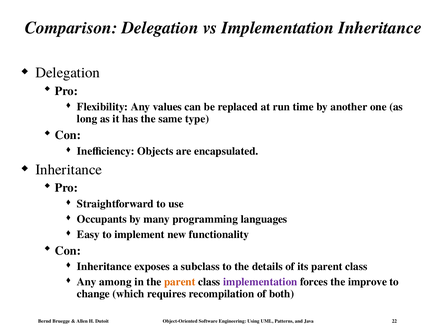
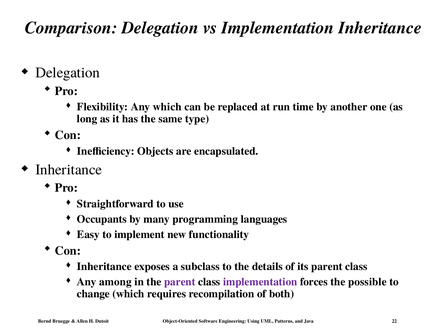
Any values: values -> which
parent at (180, 282) colour: orange -> purple
improve: improve -> possible
